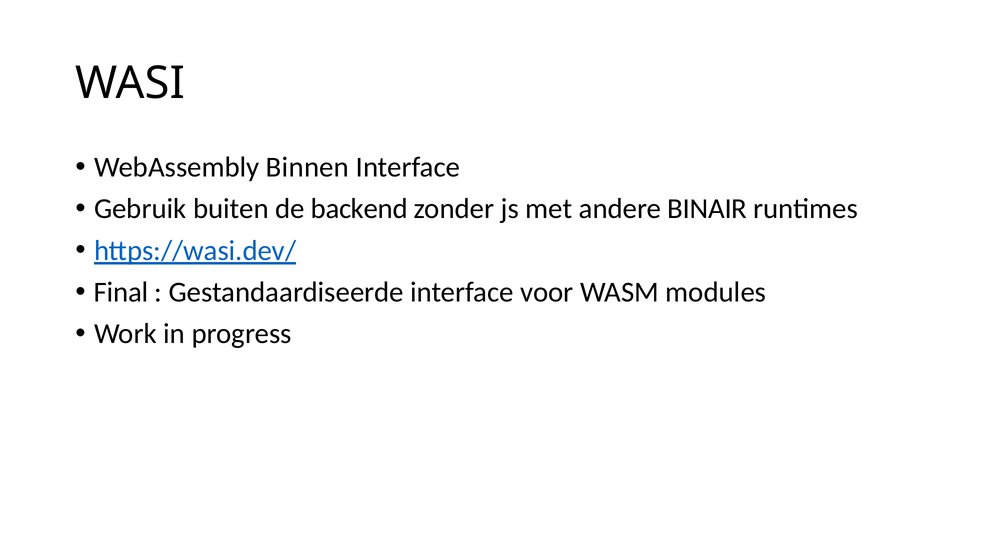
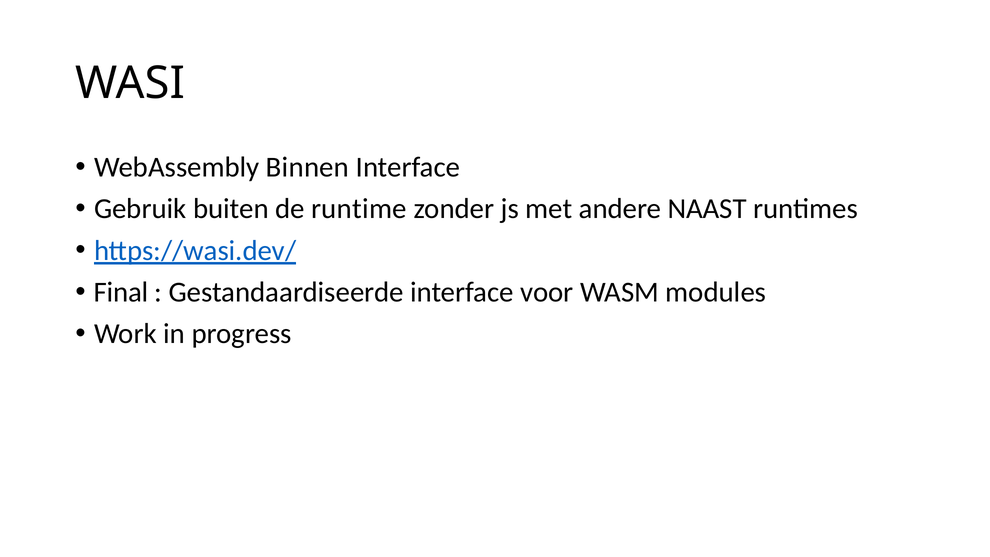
backend: backend -> runtime
BINAIR: BINAIR -> NAAST
